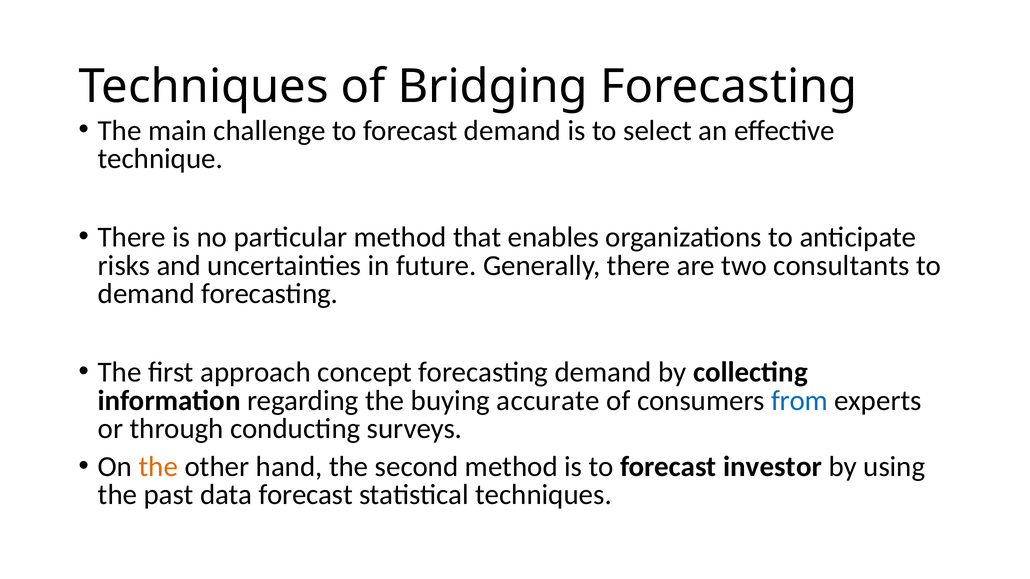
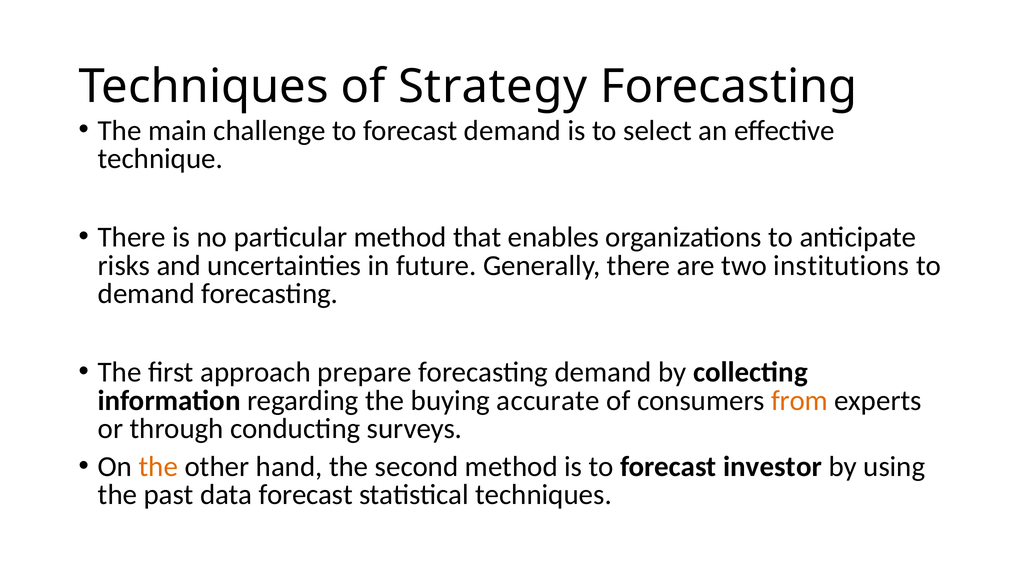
Bridging: Bridging -> Strategy
consultants: consultants -> institutions
concept: concept -> prepare
from colour: blue -> orange
